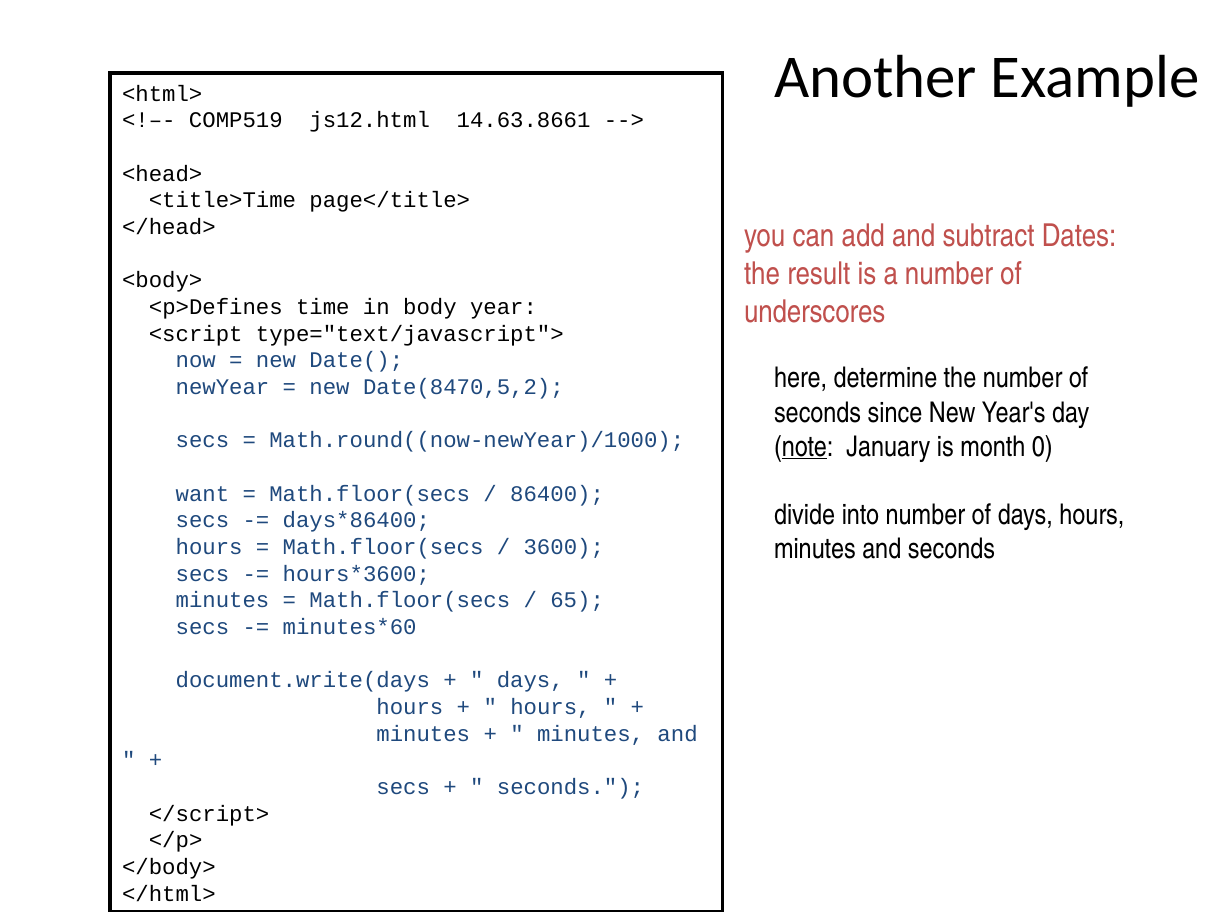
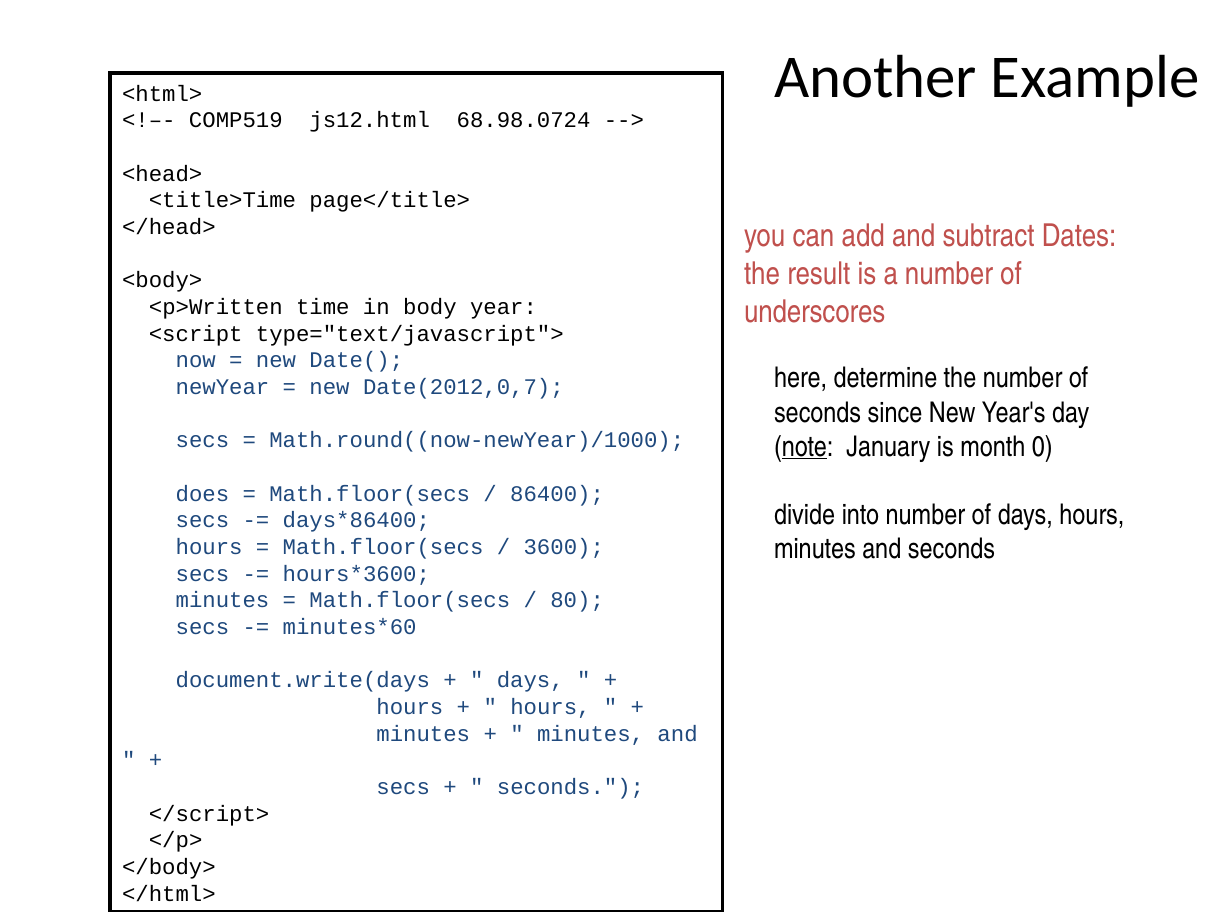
14.63.8661: 14.63.8661 -> 68.98.0724
<p>Defines: <p>Defines -> <p>Written
Date(8470,5,2: Date(8470,5,2 -> Date(2012,0,7
want: want -> does
65: 65 -> 80
